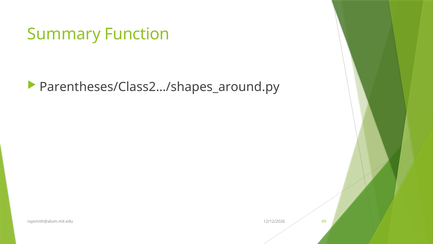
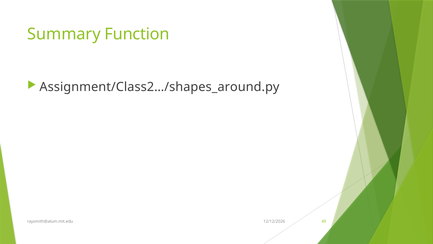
Parentheses/Class2…/shapes_around.py: Parentheses/Class2…/shapes_around.py -> Assignment/Class2…/shapes_around.py
